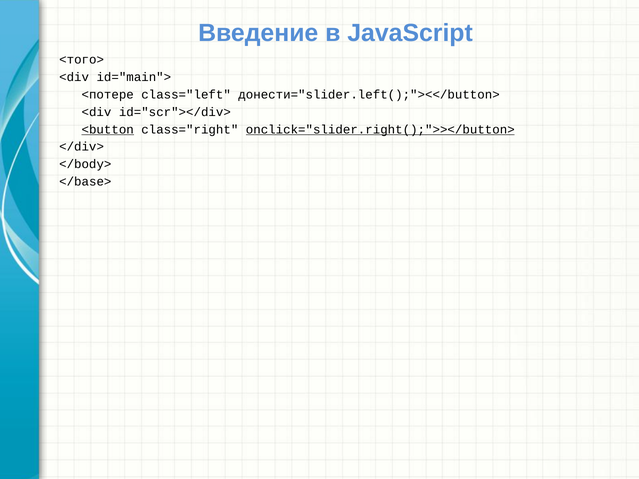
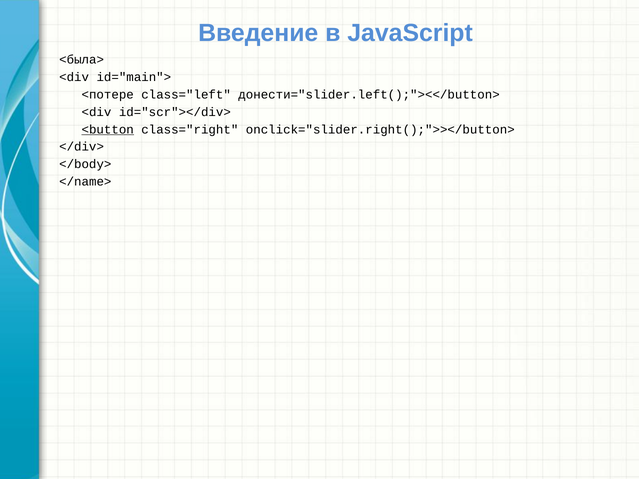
<того>: <того> -> <была>
onclick="slider.right();">></button> underline: present -> none
</base>: </base> -> </name>
